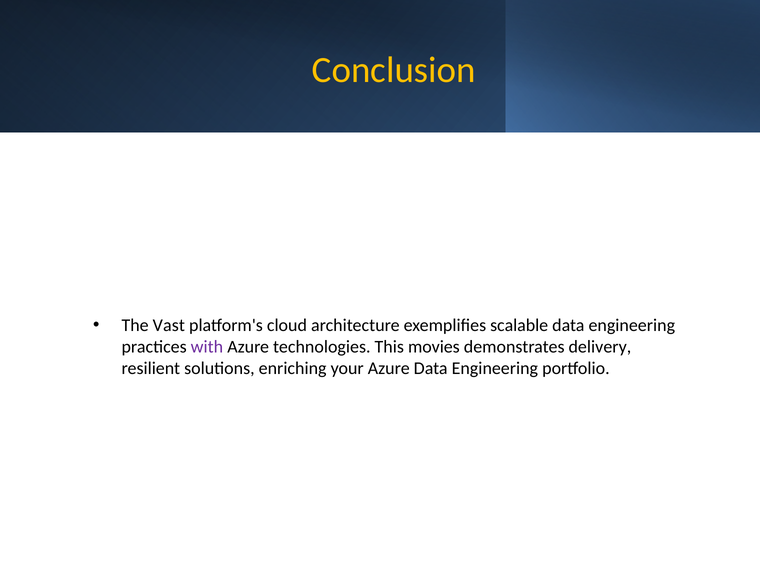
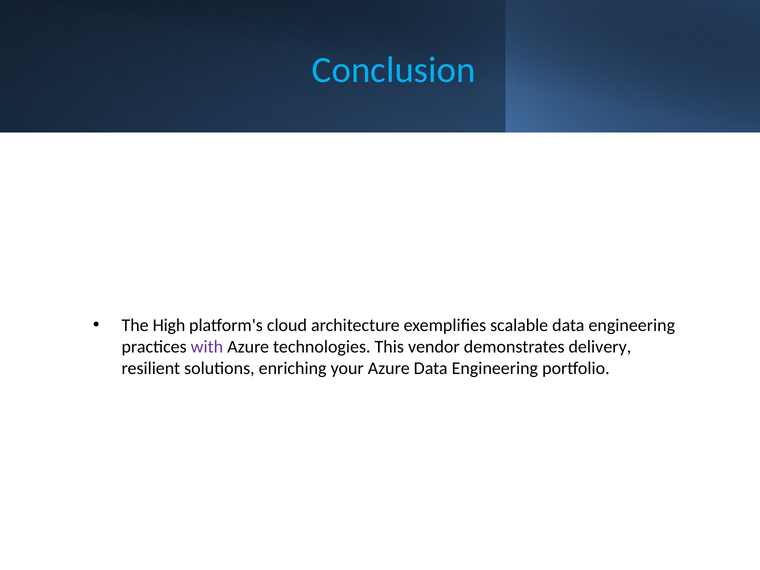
Conclusion colour: yellow -> light blue
Vast: Vast -> High
movies: movies -> vendor
